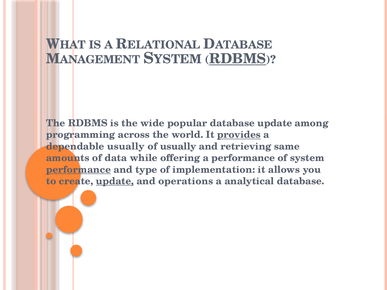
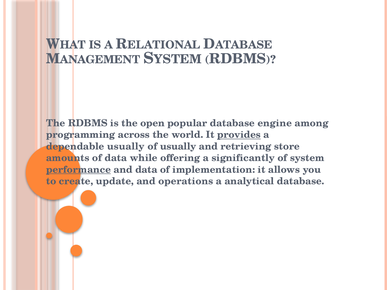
RDBMS at (238, 59) underline: present -> none
wide: wide -> open
database update: update -> engine
same: same -> store
a performance: performance -> significantly
and type: type -> data
update at (115, 181) underline: present -> none
